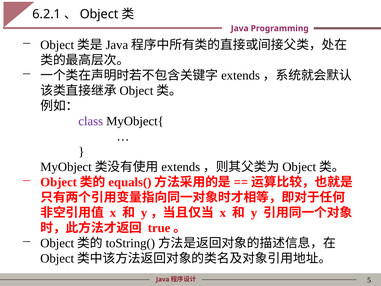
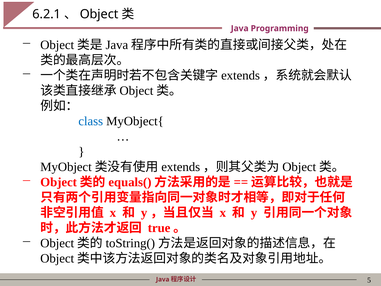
class colour: purple -> blue
